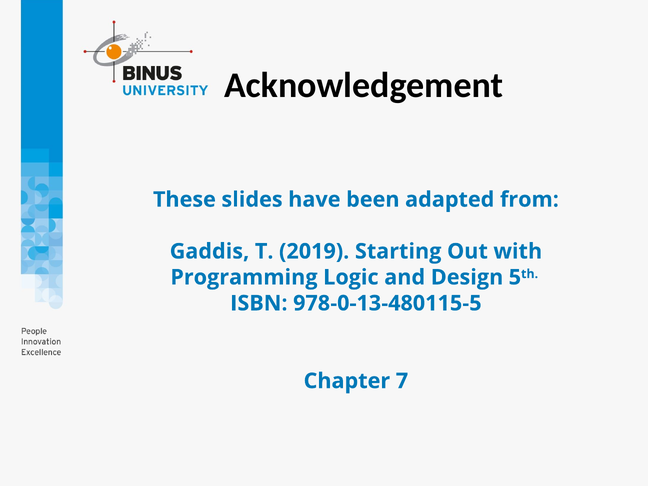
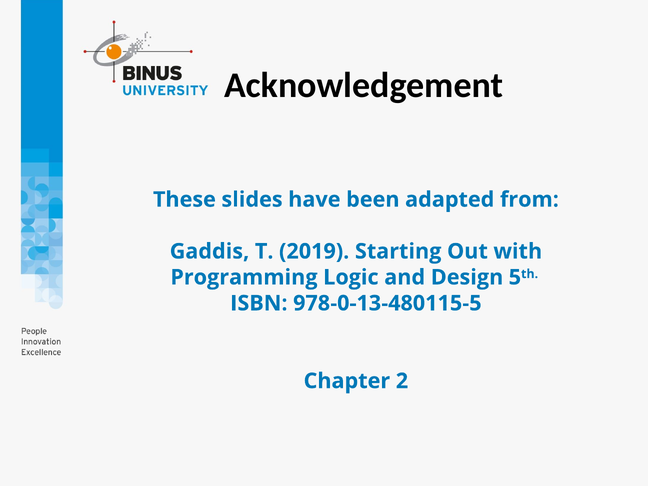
7: 7 -> 2
